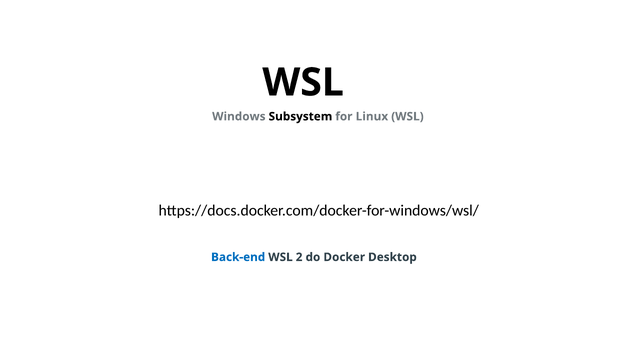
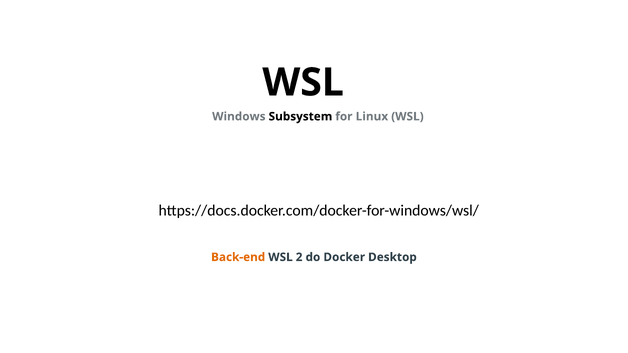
Back-end colour: blue -> orange
